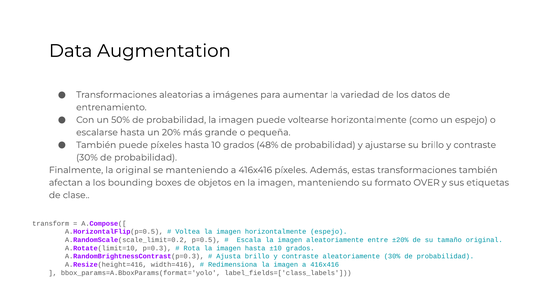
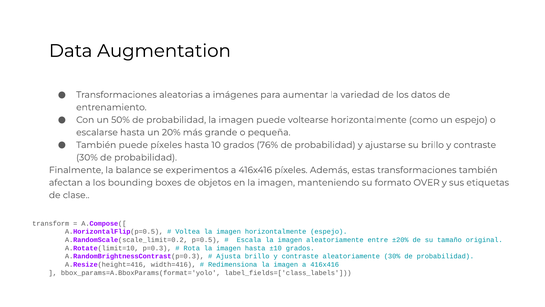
48%: 48% -> 76%
la original: original -> balance
se manteniendo: manteniendo -> experimentos
